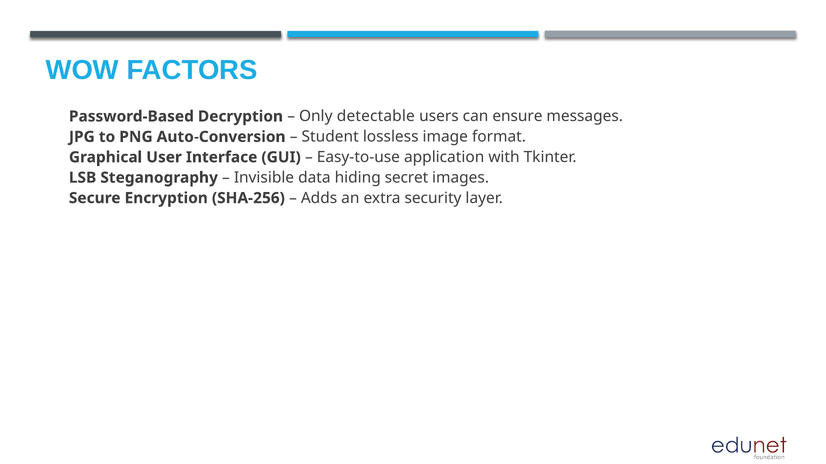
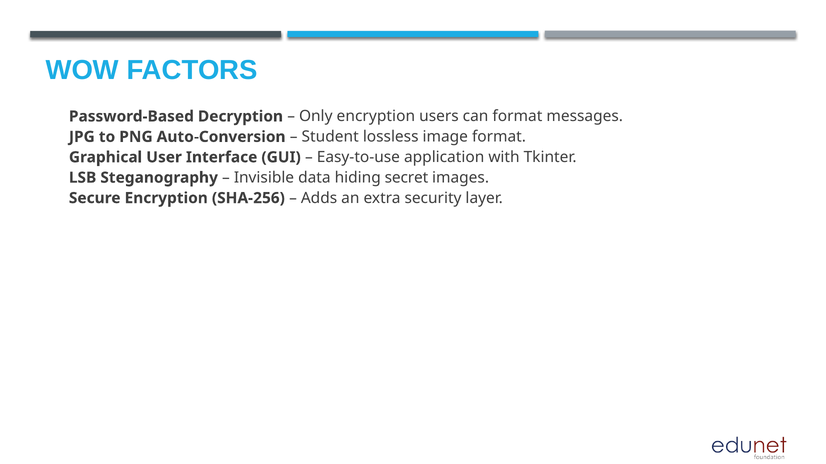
Only detectable: detectable -> encryption
can ensure: ensure -> format
